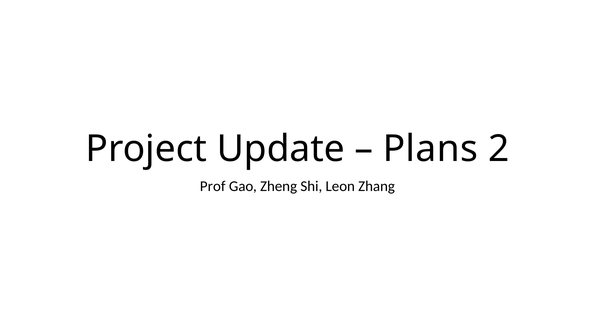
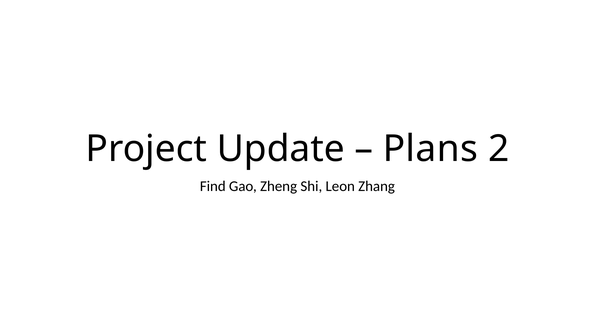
Prof: Prof -> Find
